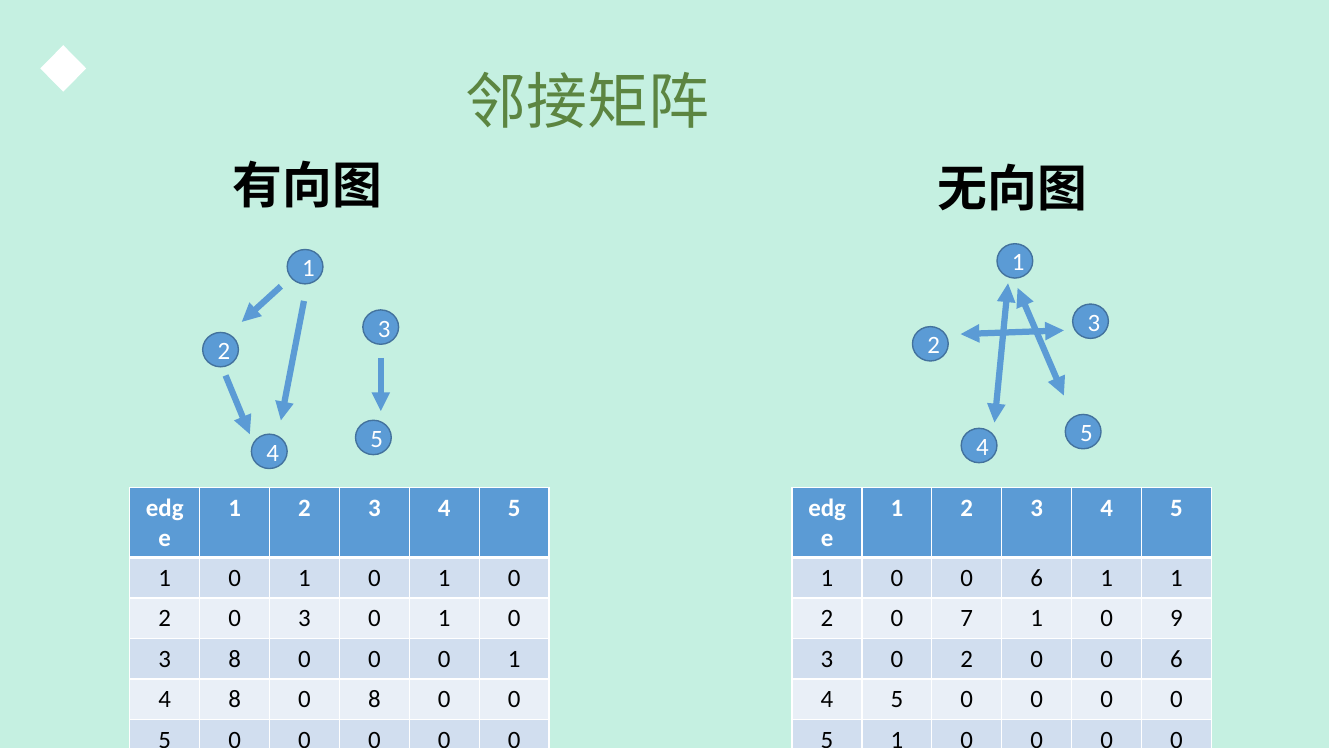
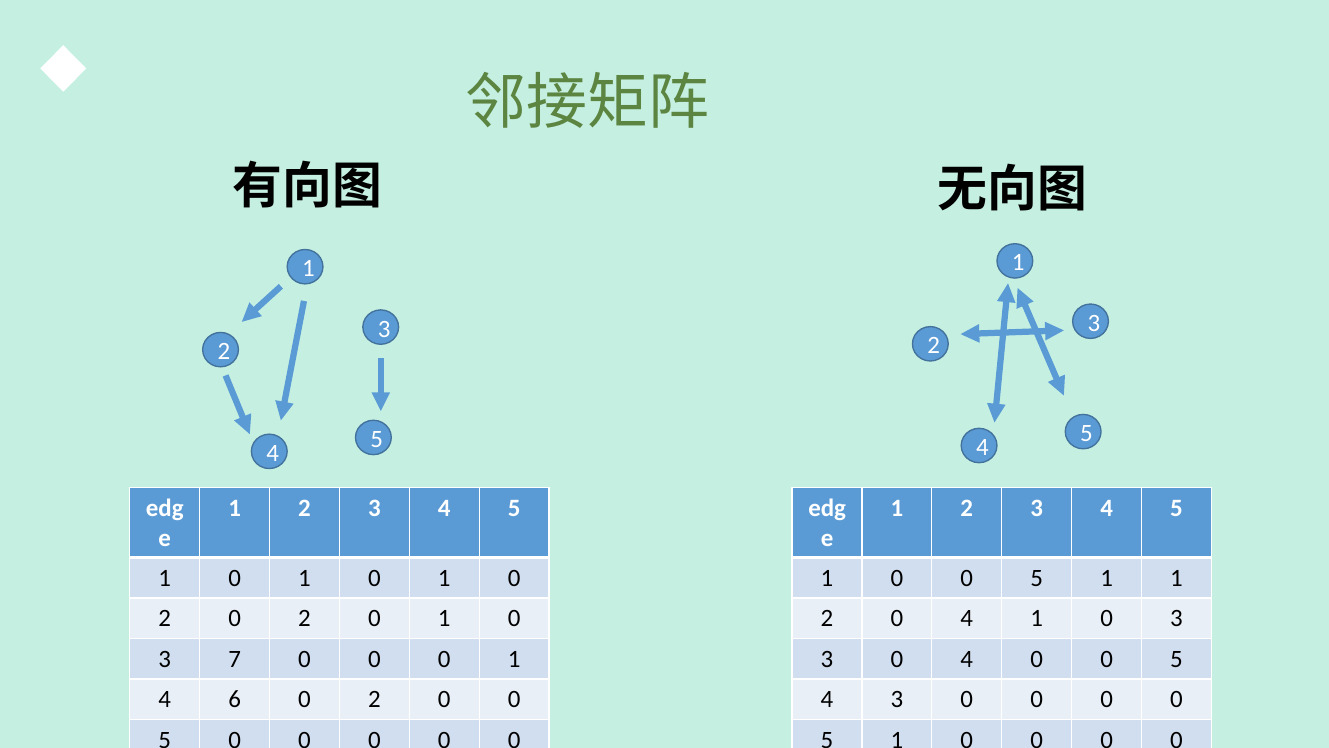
1 0 0 6: 6 -> 5
2 0 3: 3 -> 2
2 0 7: 7 -> 4
9 at (1176, 618): 9 -> 3
3 8: 8 -> 7
3 0 2: 2 -> 4
6 at (1176, 659): 6 -> 5
4 8: 8 -> 6
8 at (374, 699): 8 -> 2
5 at (897, 699): 5 -> 3
